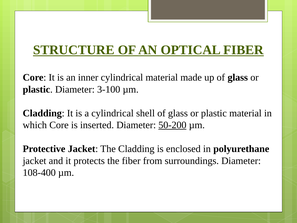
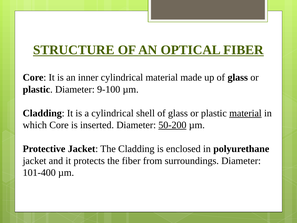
3-100: 3-100 -> 9-100
material at (245, 113) underline: none -> present
108-400: 108-400 -> 101-400
